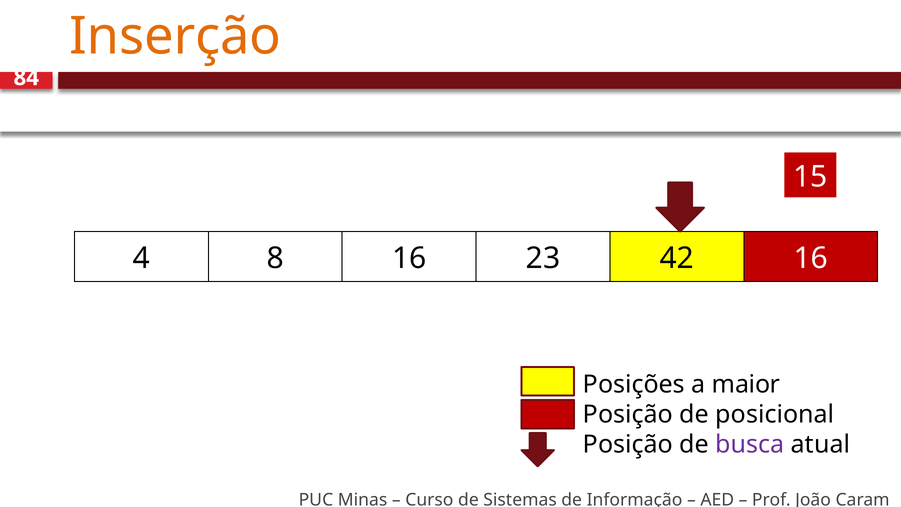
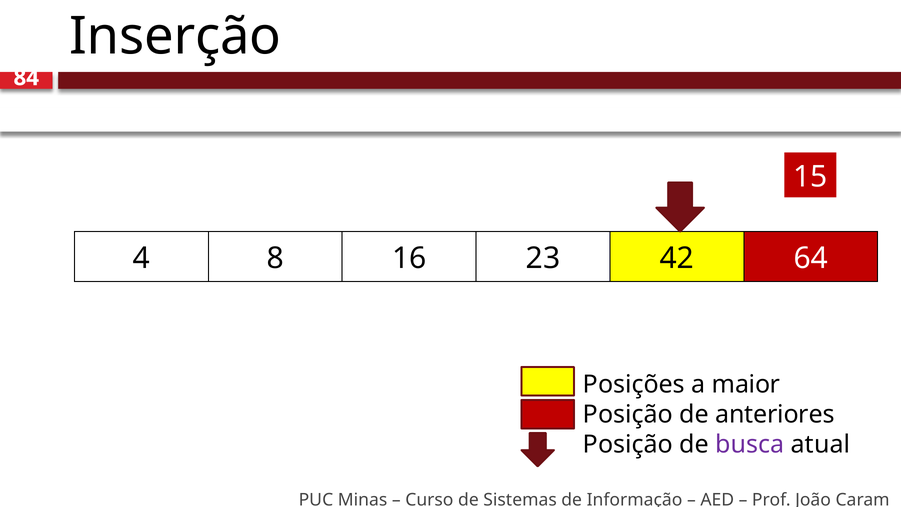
Inserção colour: orange -> black
42 16: 16 -> 64
posicional: posicional -> anteriores
